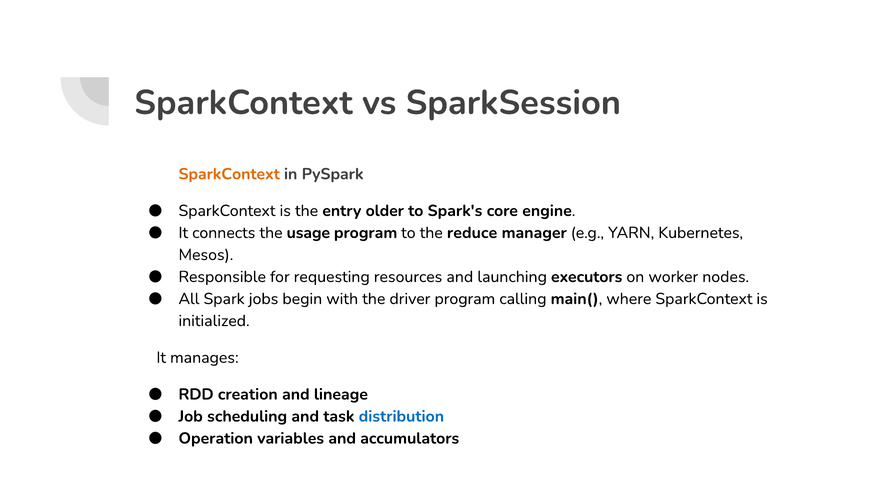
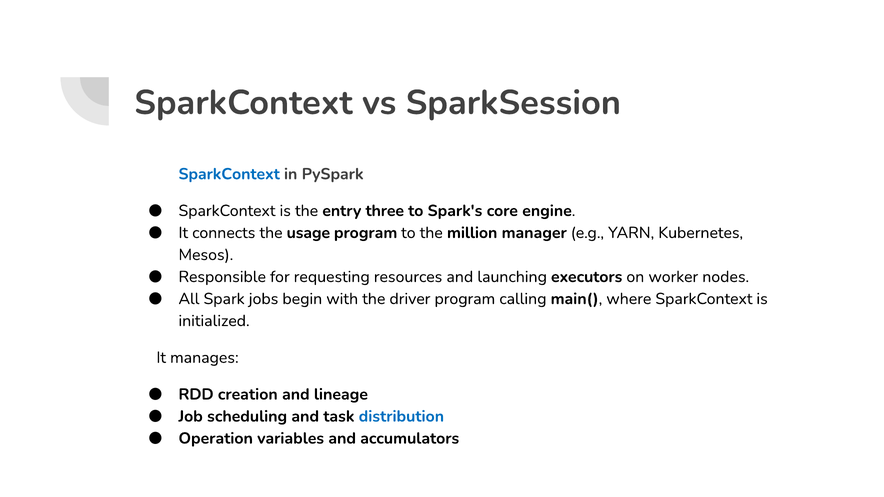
SparkContext at (229, 174) colour: orange -> blue
older: older -> three
reduce: reduce -> million
